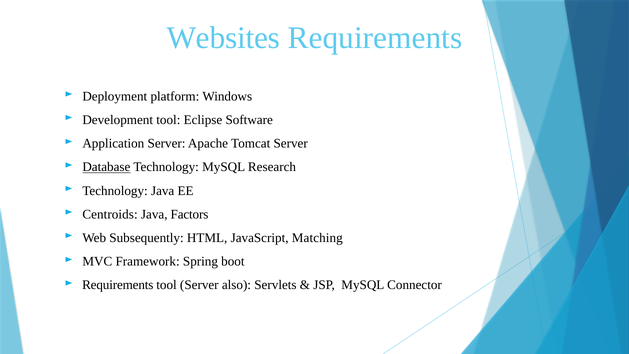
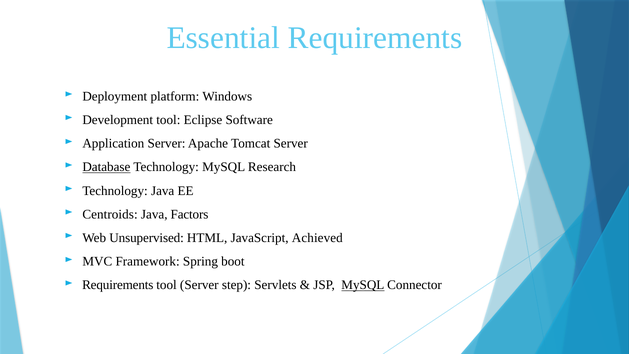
Websites: Websites -> Essential
Subsequently: Subsequently -> Unsupervised
Matching: Matching -> Achieved
also: also -> step
MySQL at (363, 285) underline: none -> present
